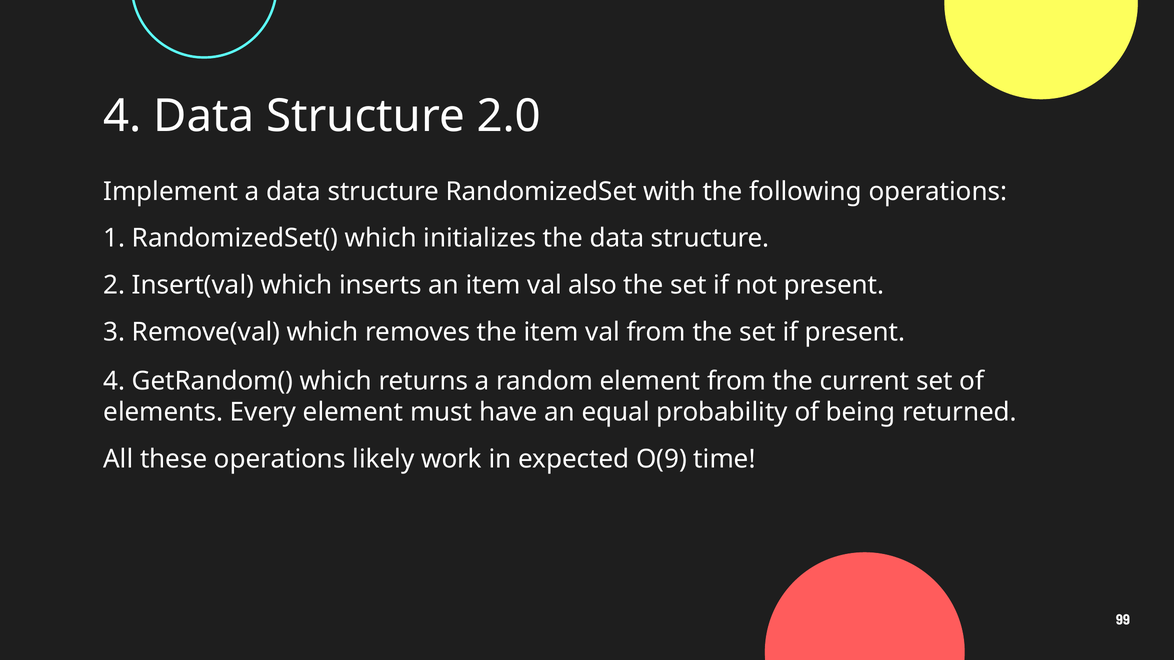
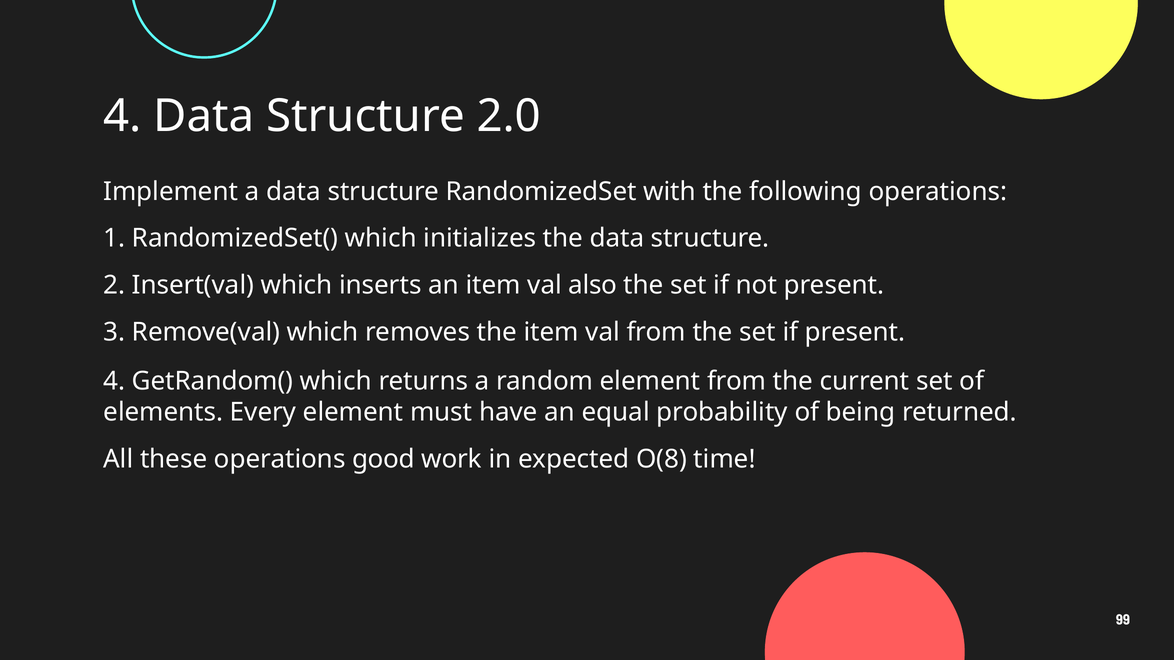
likely: likely -> good
O(9: O(9 -> O(8
